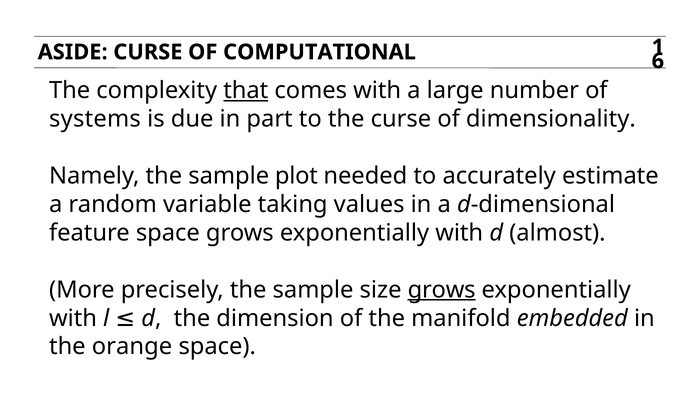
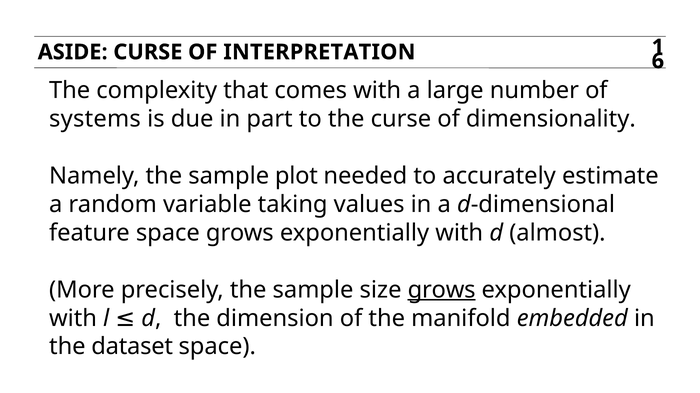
COMPUTATIONAL: COMPUTATIONAL -> INTERPRETATION
that underline: present -> none
orange: orange -> dataset
